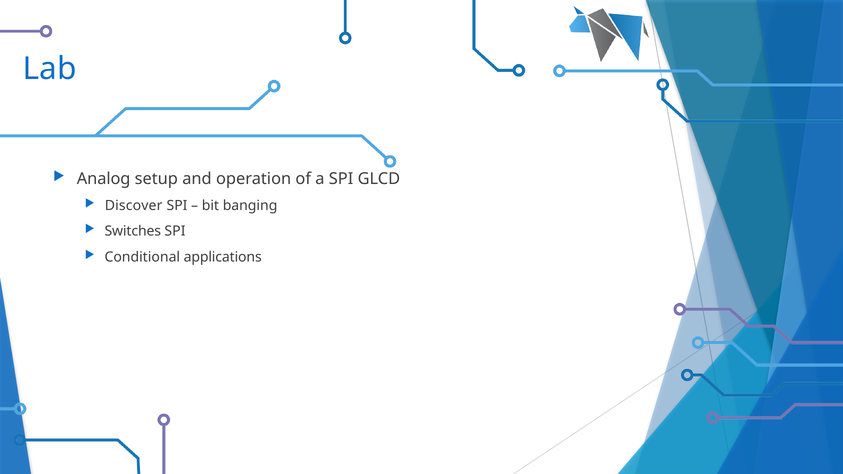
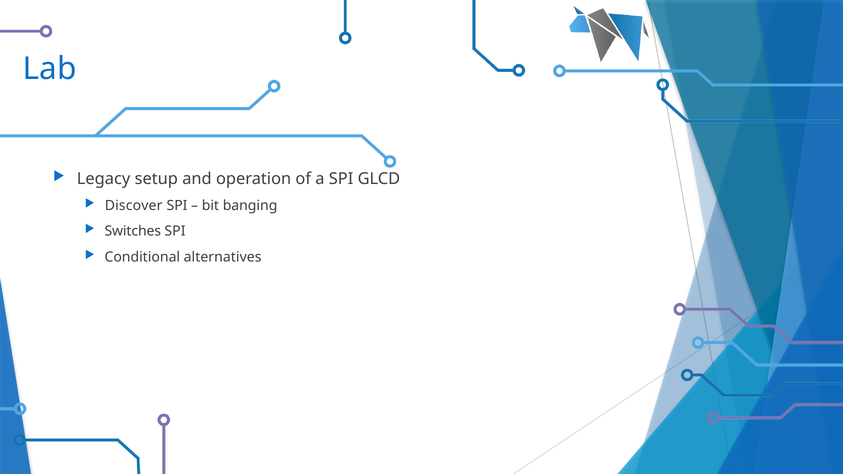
Analog: Analog -> Legacy
applications: applications -> alternatives
